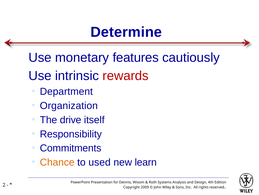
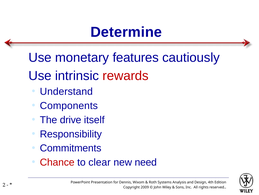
Department: Department -> Understand
Organization: Organization -> Components
Chance colour: orange -> red
used: used -> clear
learn: learn -> need
